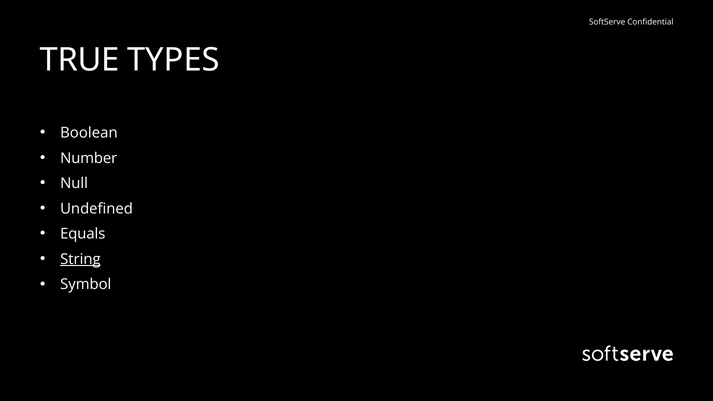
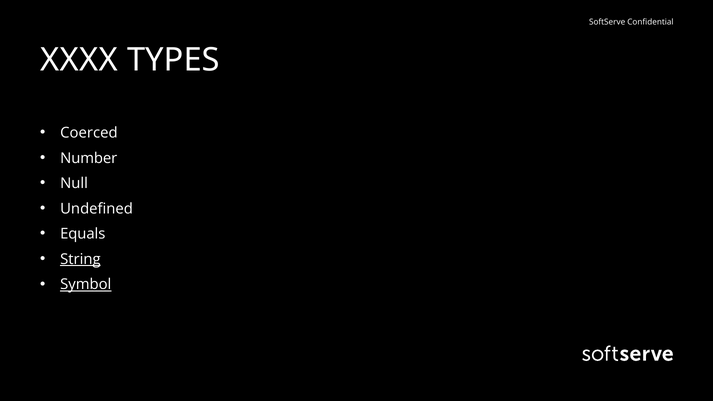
TRUE: TRUE -> XXXX
Boolean: Boolean -> Coerced
Symbol underline: none -> present
